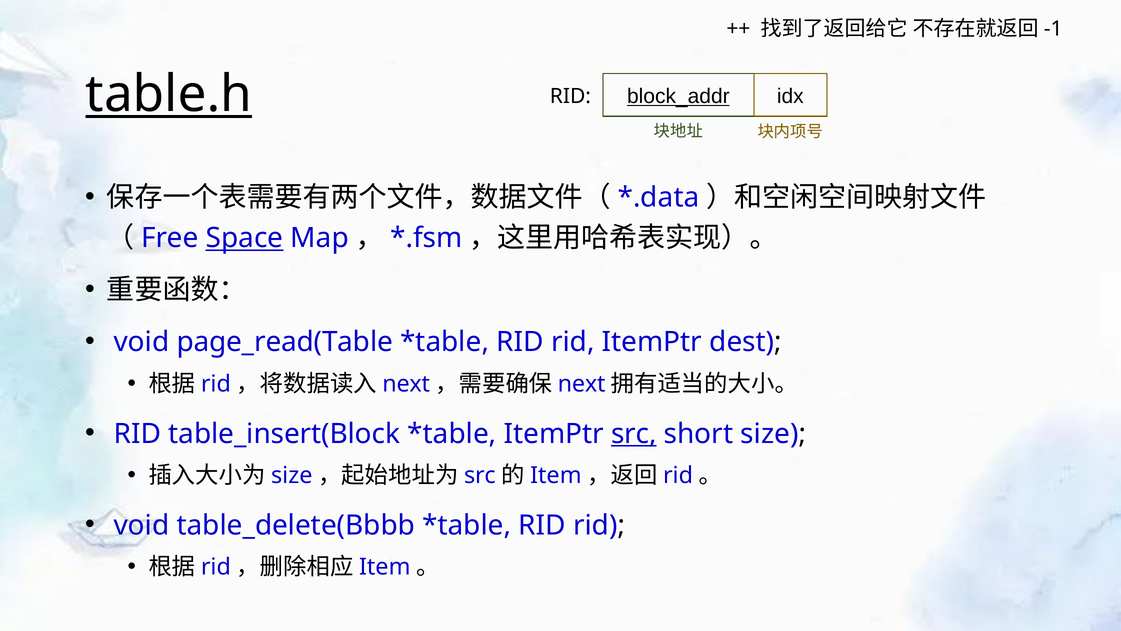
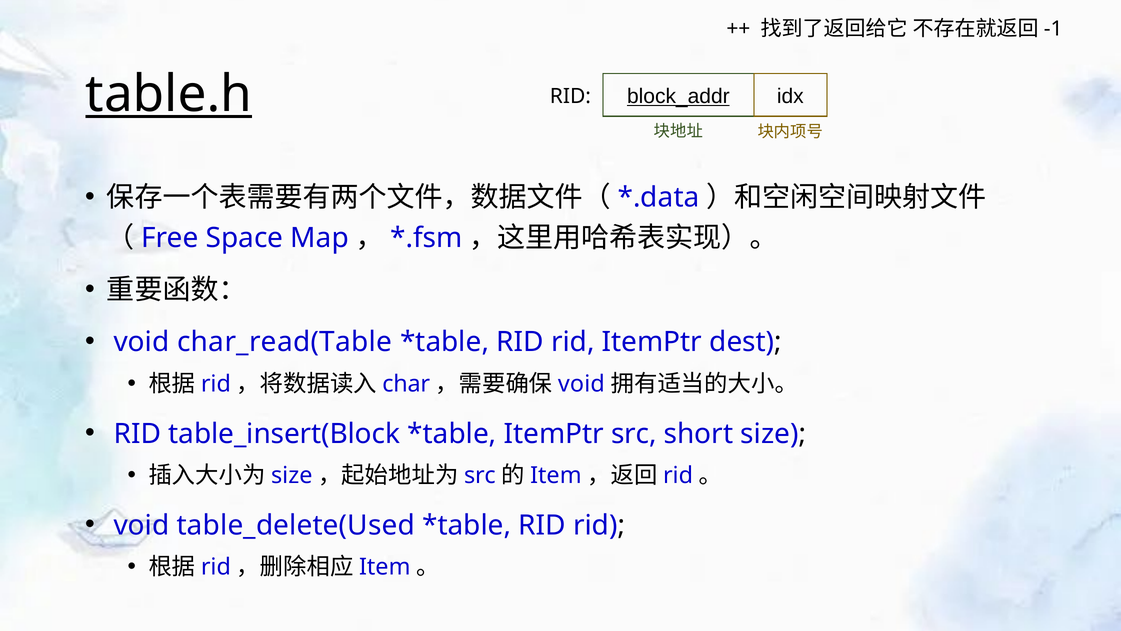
Space underline: present -> none
page_read(Table: page_read(Table -> char_read(Table
next at (406, 384): next -> char
next at (582, 384): next -> void
src at (634, 433) underline: present -> none
table_delete(Bbbb: table_delete(Bbbb -> table_delete(Used
